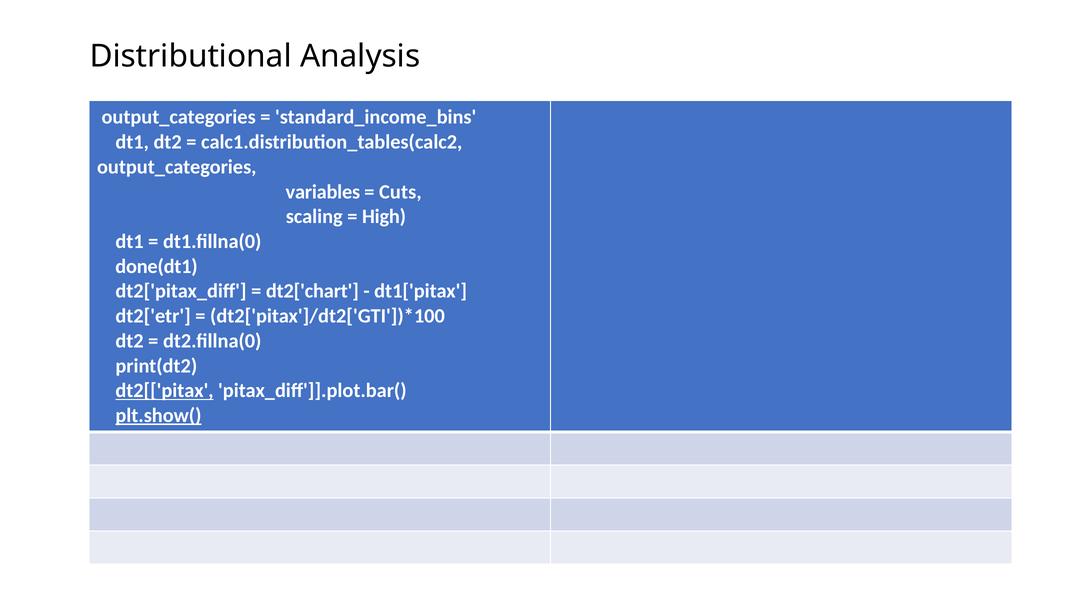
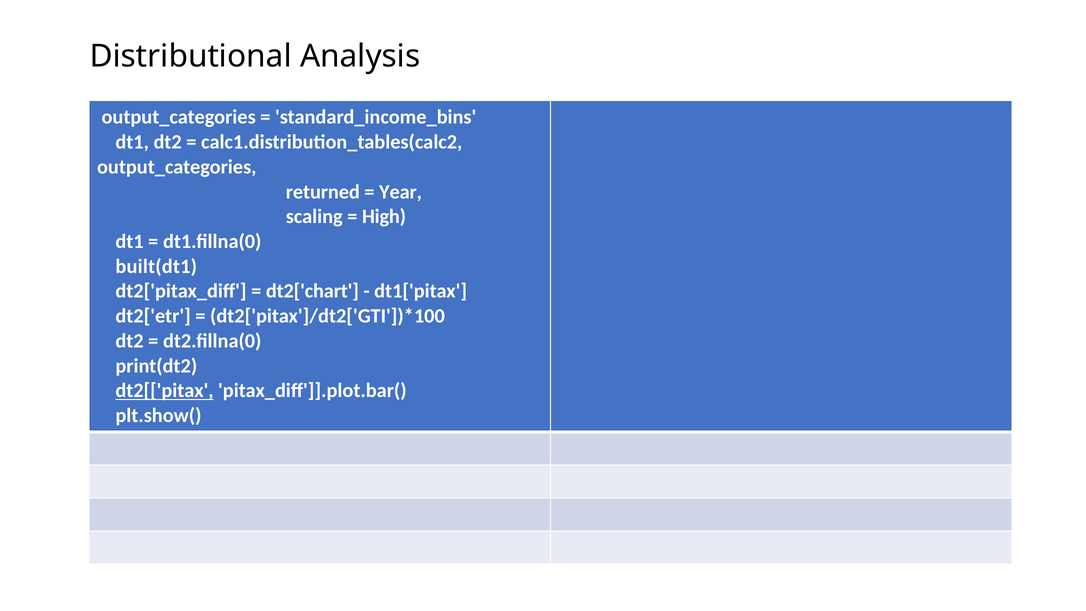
variables: variables -> returned
Cuts: Cuts -> Year
done(dt1: done(dt1 -> built(dt1
plt.show( underline: present -> none
